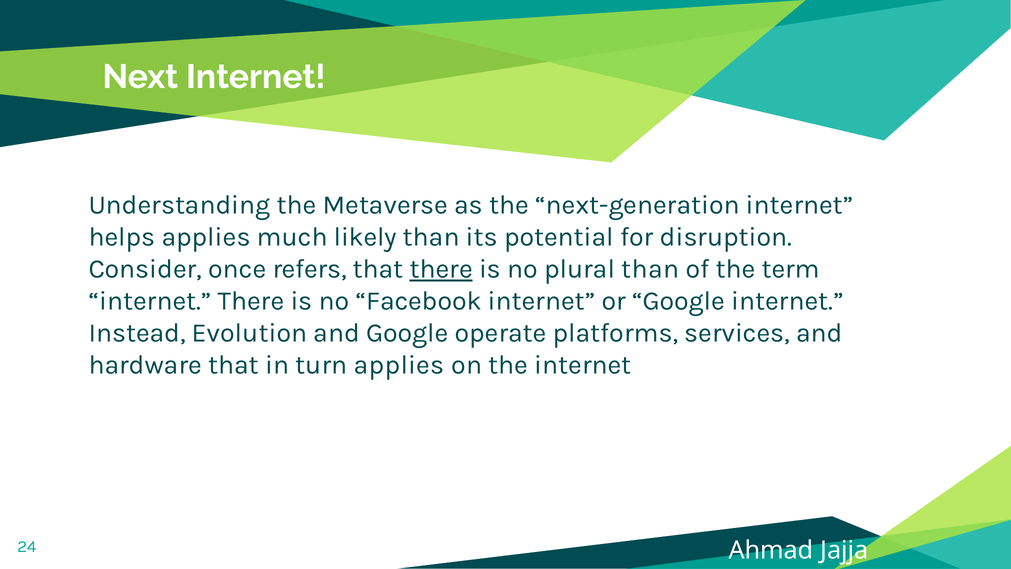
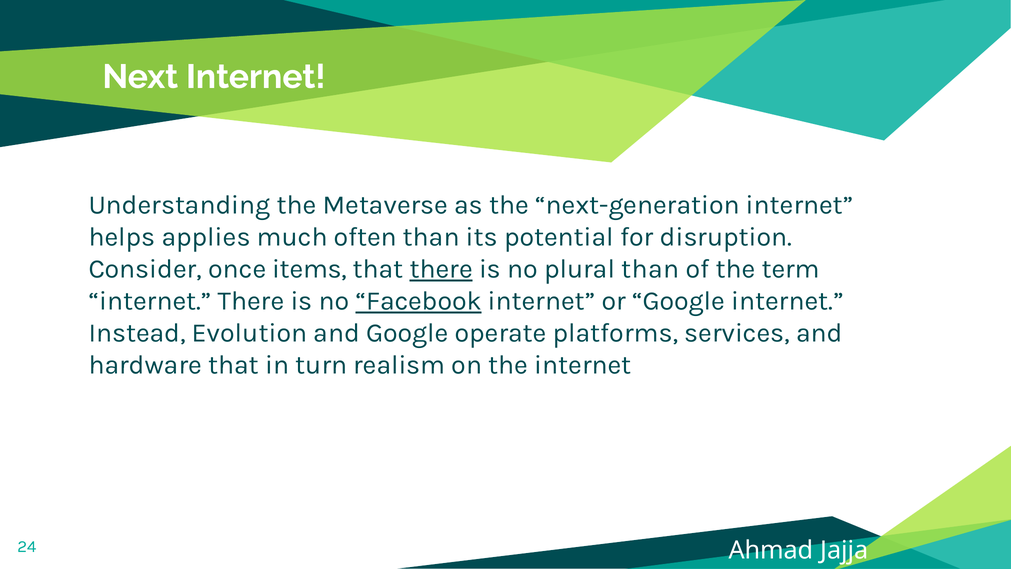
likely: likely -> often
refers: refers -> items
Facebook underline: none -> present
turn applies: applies -> realism
